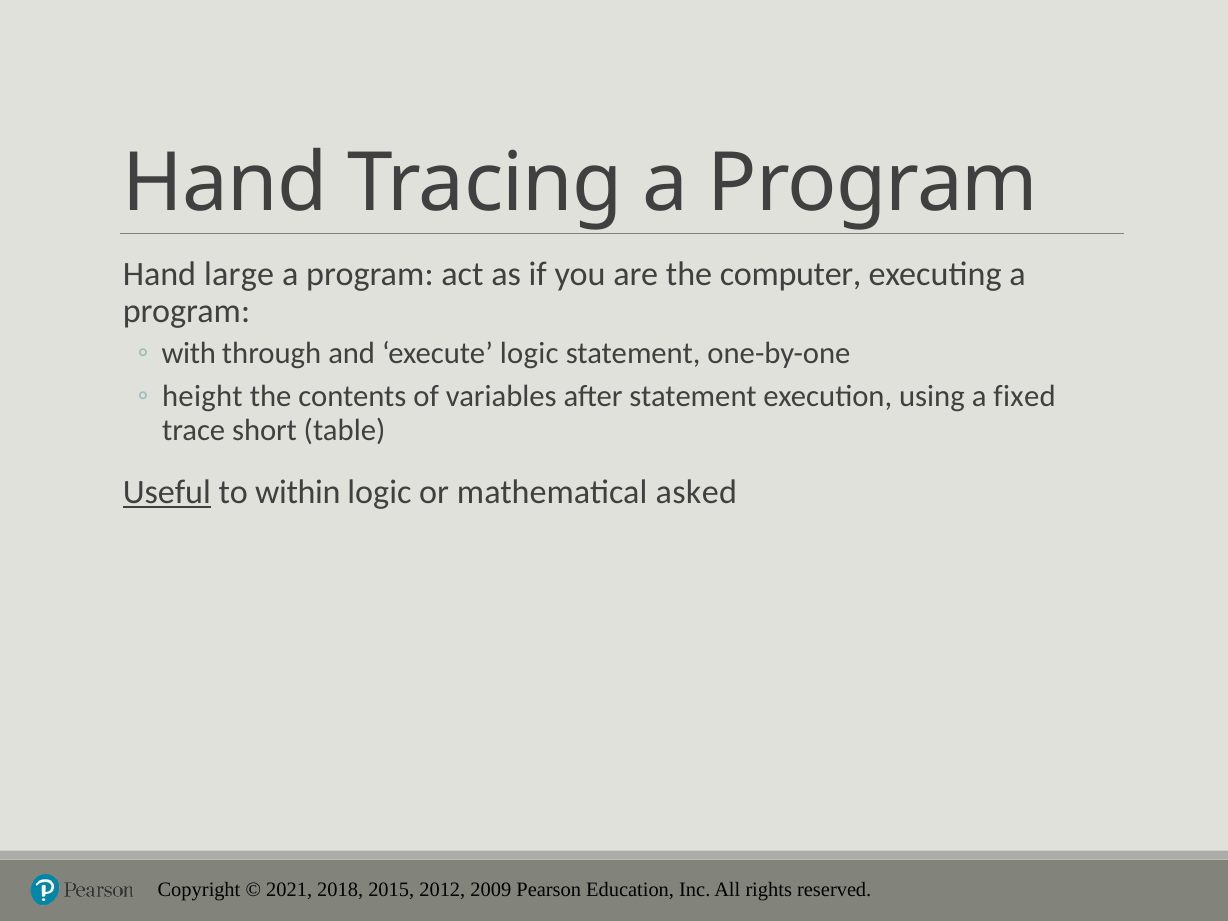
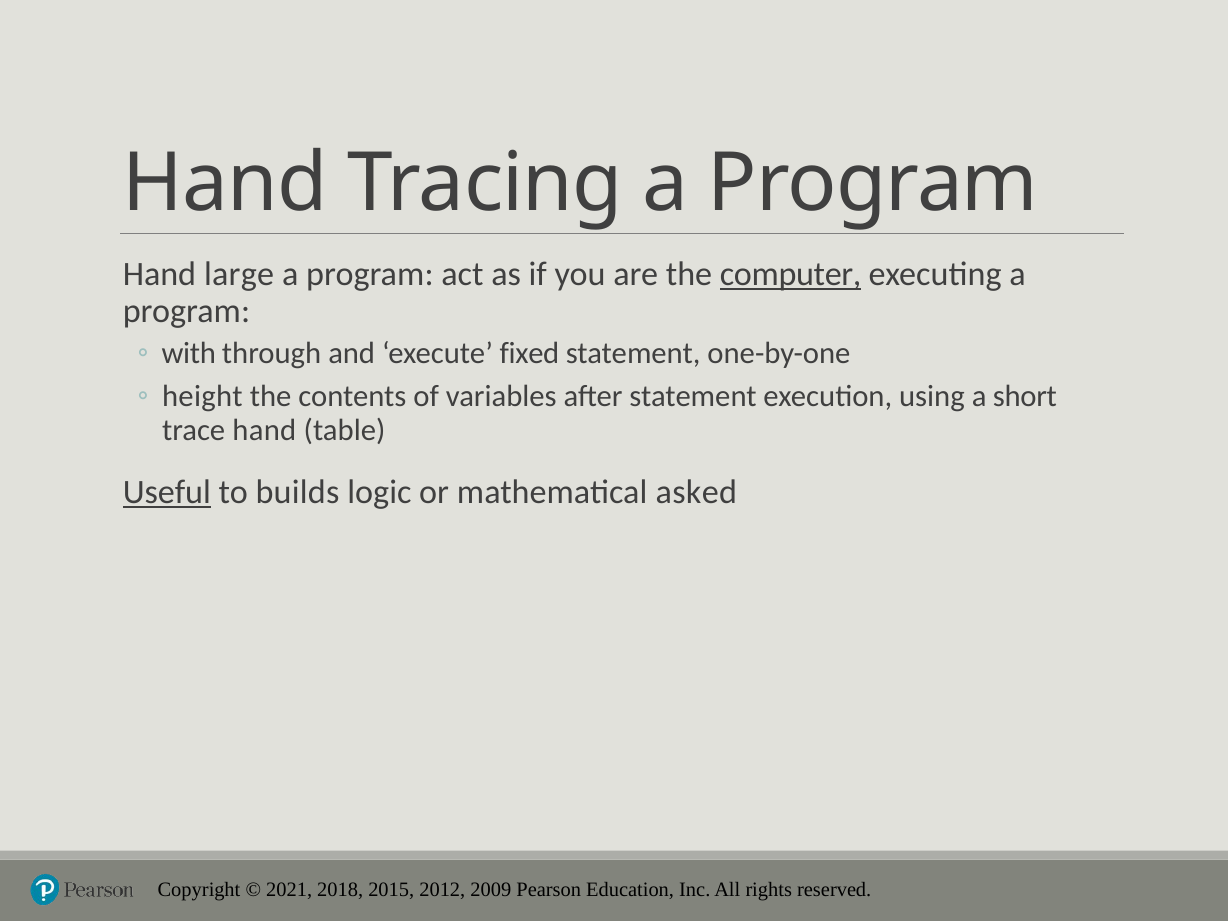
computer underline: none -> present
execute logic: logic -> fixed
fixed: fixed -> short
trace short: short -> hand
within: within -> builds
